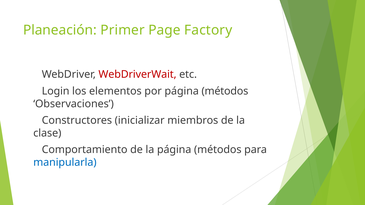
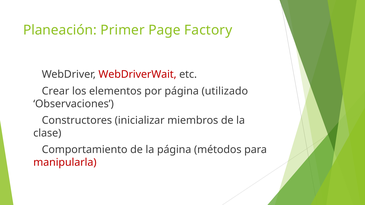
Login: Login -> Crear
por página métodos: métodos -> utilizado
manipularla colour: blue -> red
